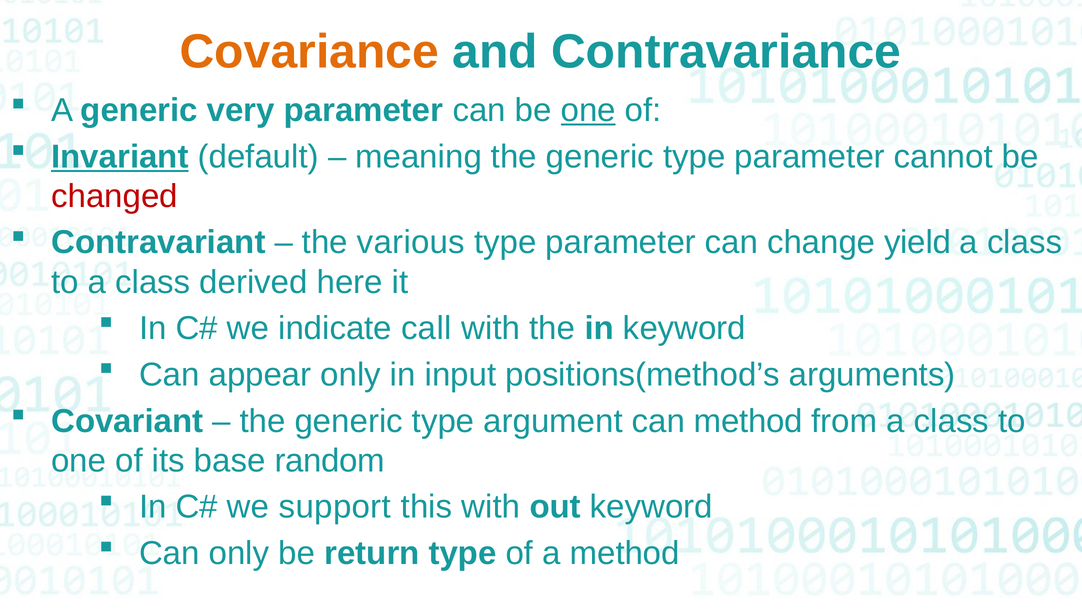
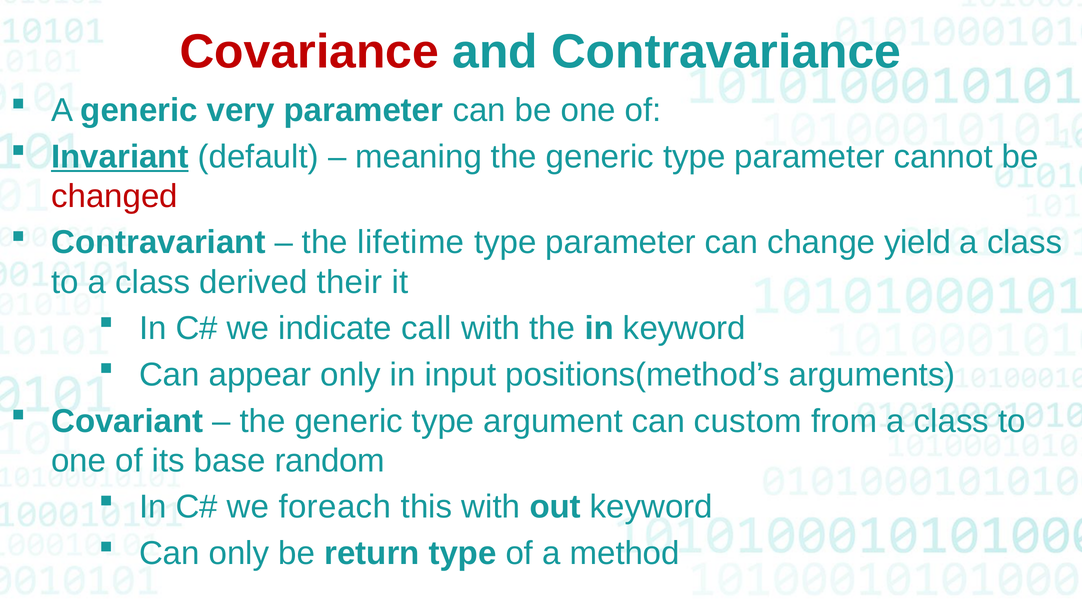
Covariance colour: orange -> red
one at (588, 110) underline: present -> none
various: various -> lifetime
here: here -> their
can method: method -> custom
support: support -> foreach
